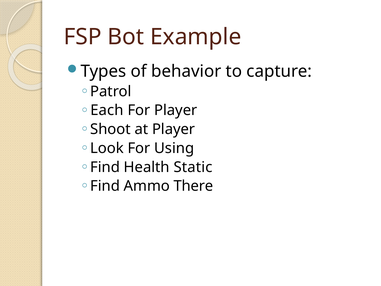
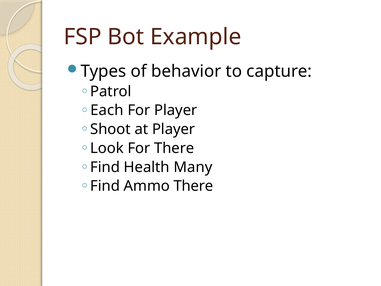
For Using: Using -> There
Static: Static -> Many
